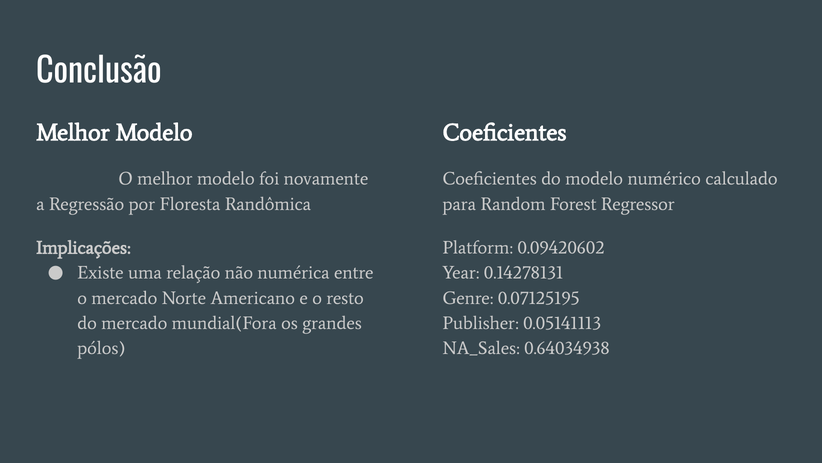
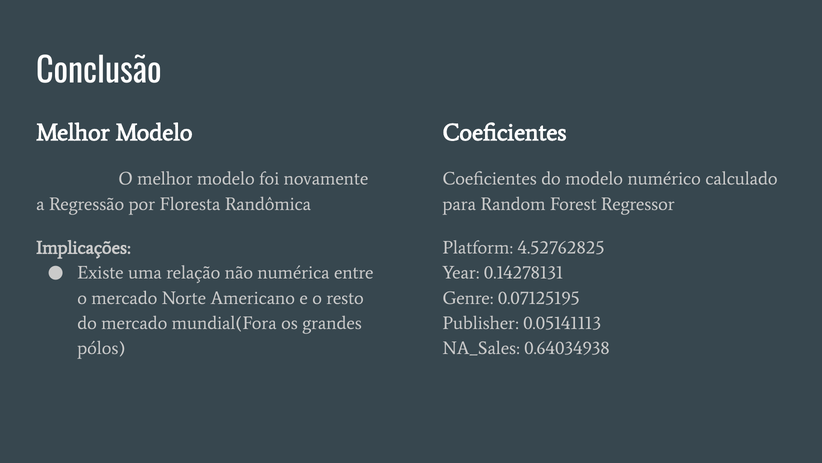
0.09420602: 0.09420602 -> 4.52762825
